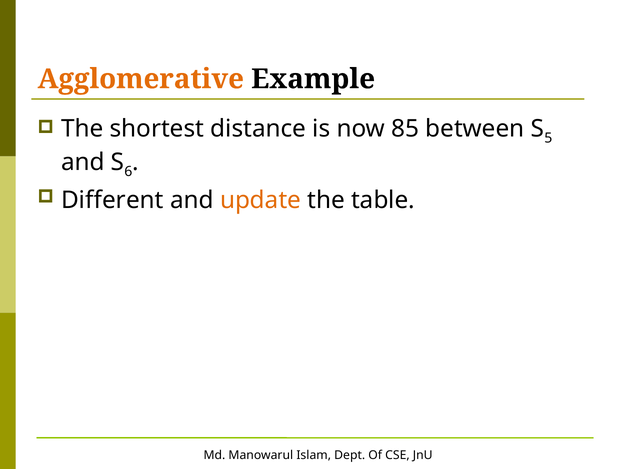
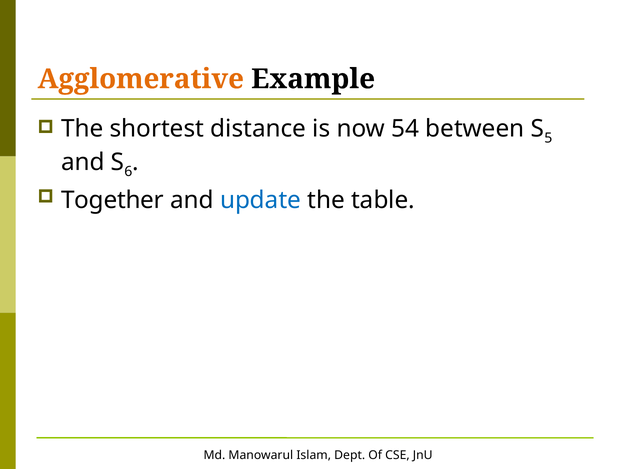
85: 85 -> 54
Different: Different -> Together
update colour: orange -> blue
